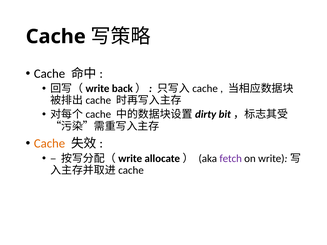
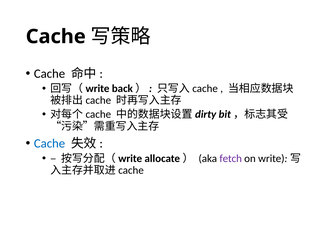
Cache at (50, 144) colour: orange -> blue
